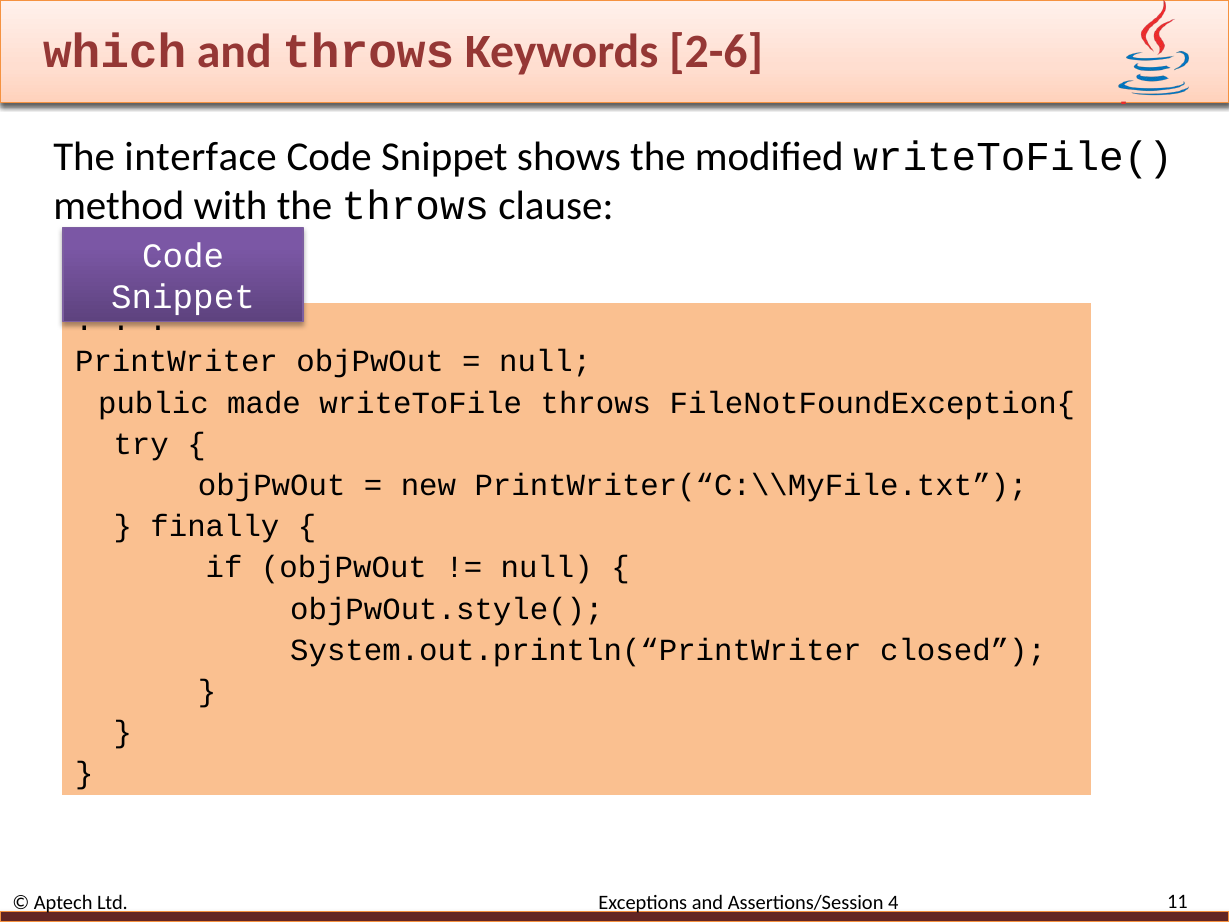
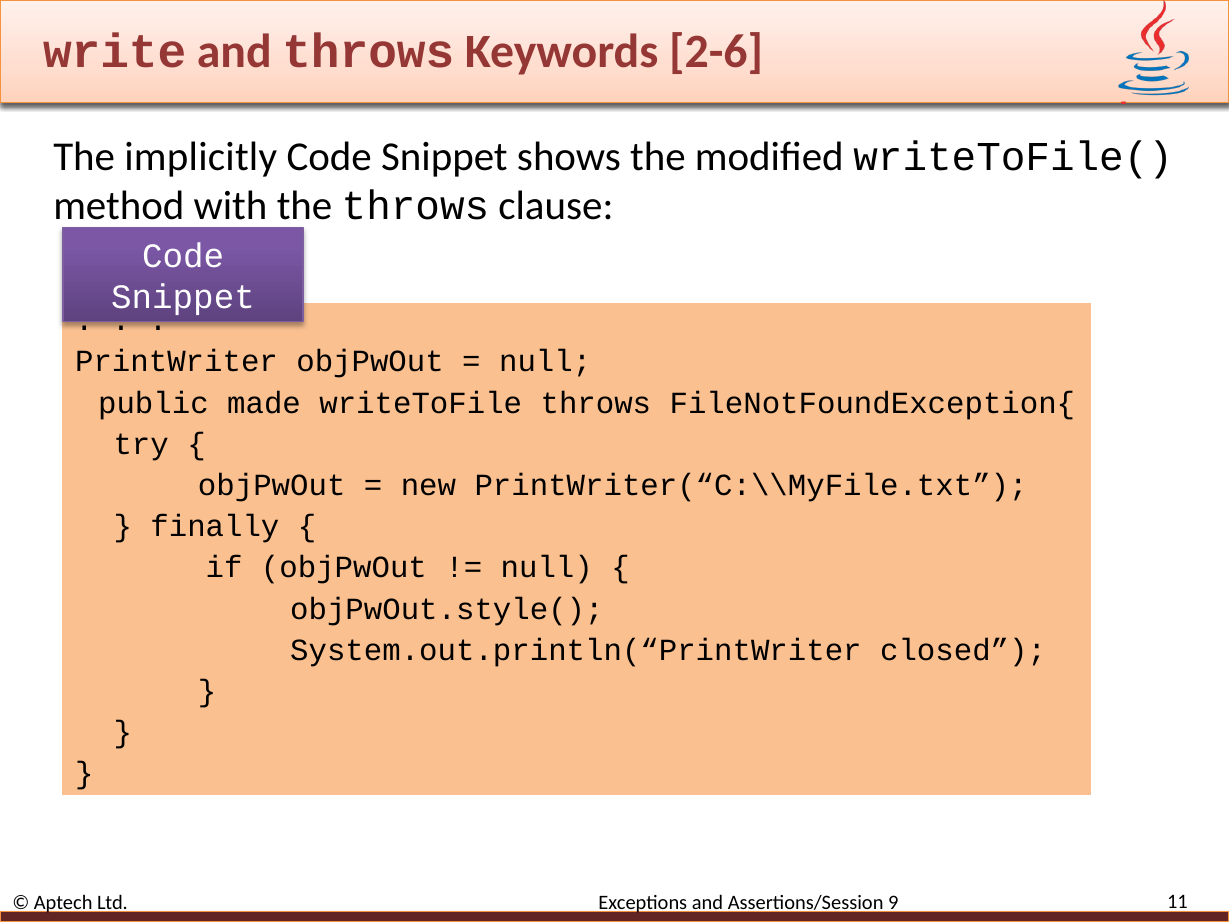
which: which -> write
interface: interface -> implicitly
4: 4 -> 9
